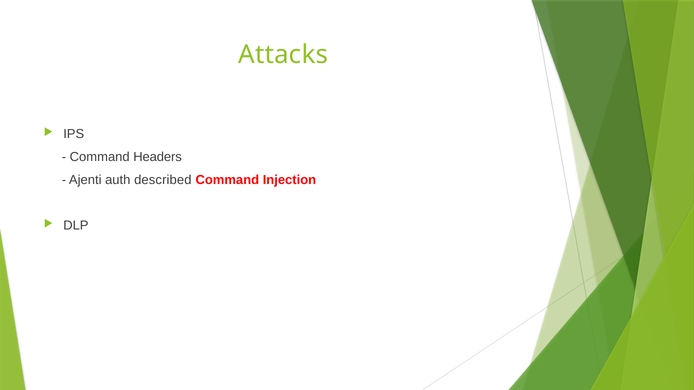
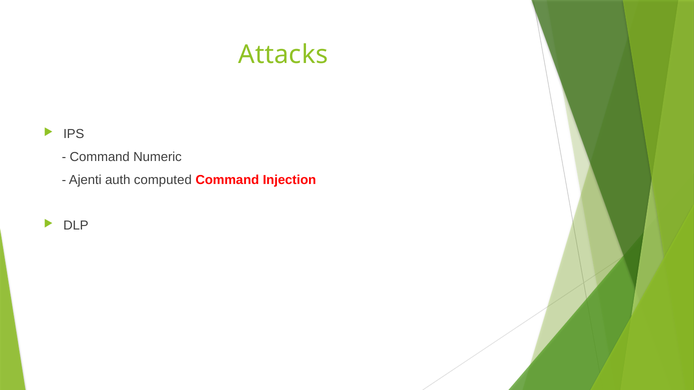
Headers: Headers -> Numeric
described: described -> computed
